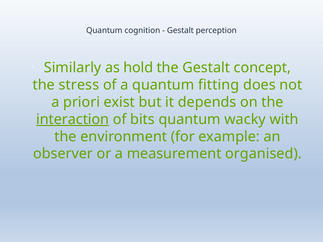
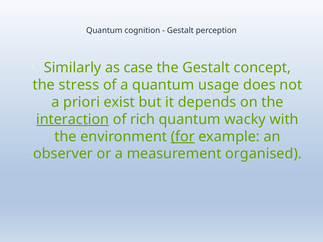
hold: hold -> case
fitting: fitting -> usage
bits: bits -> rich
for underline: none -> present
